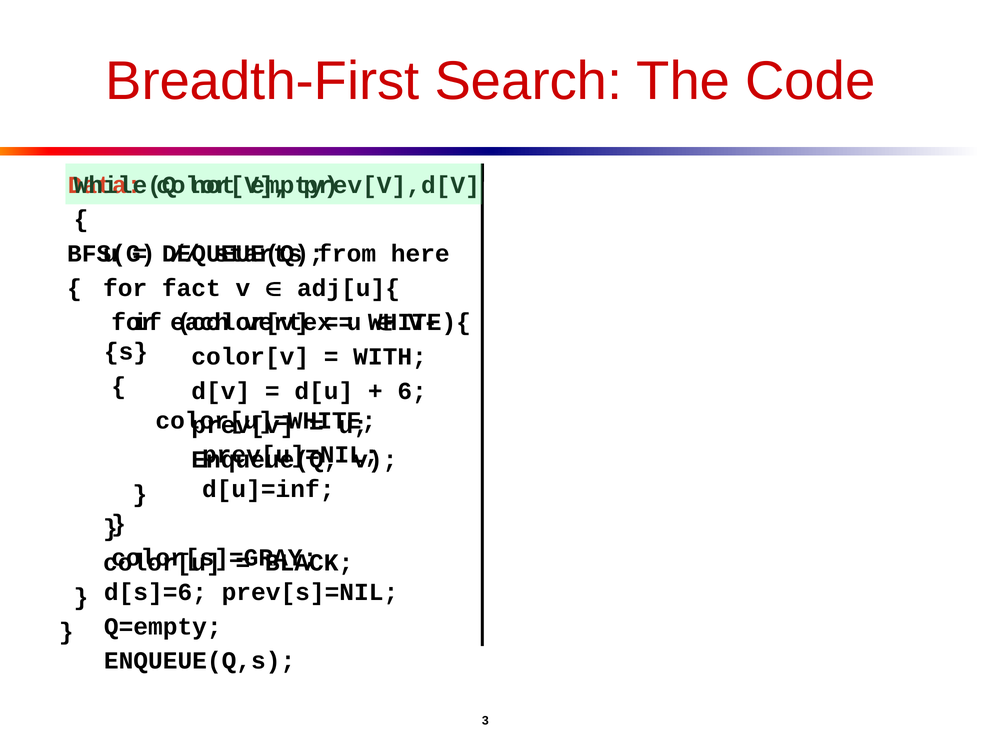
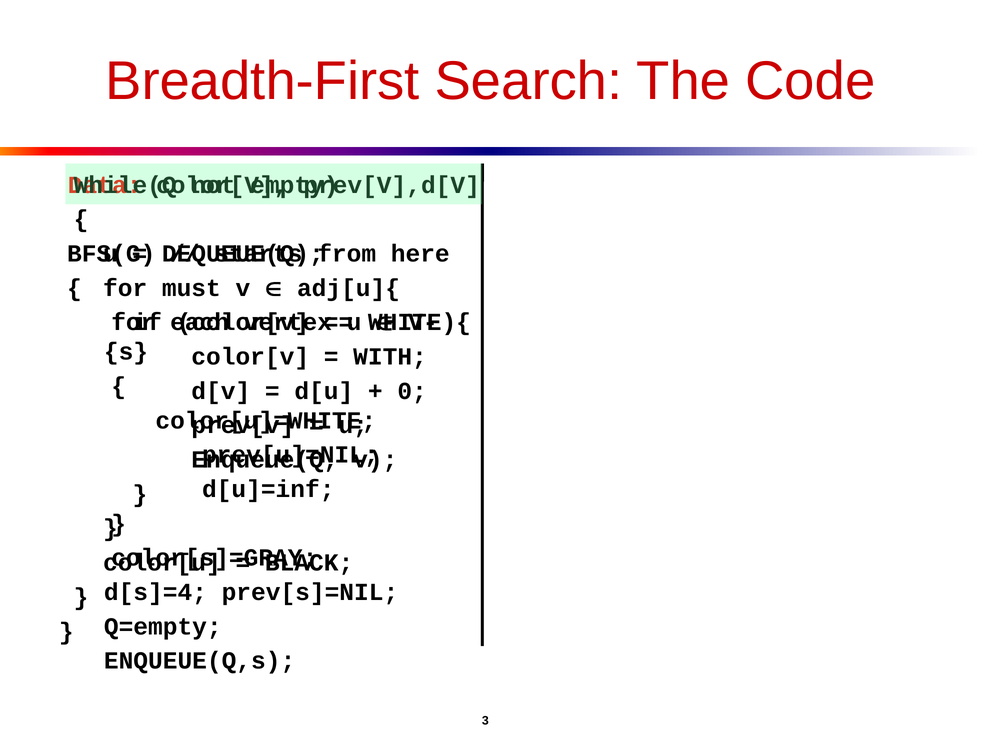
fact: fact -> must
6: 6 -> 0
d[s]=6: d[s]=6 -> d[s]=4
